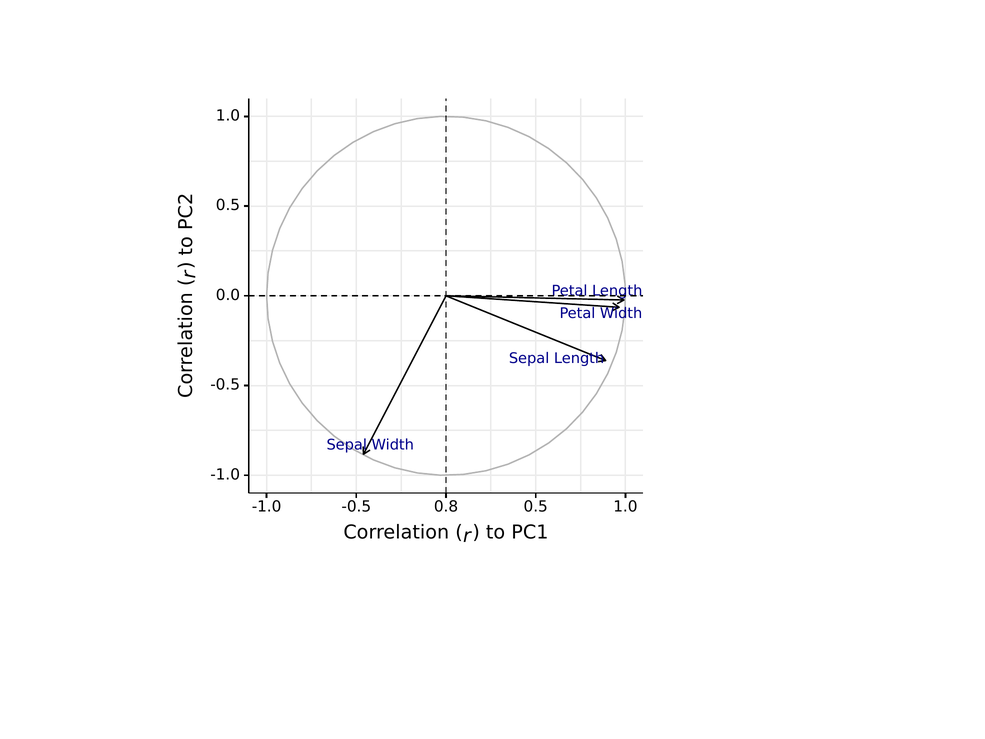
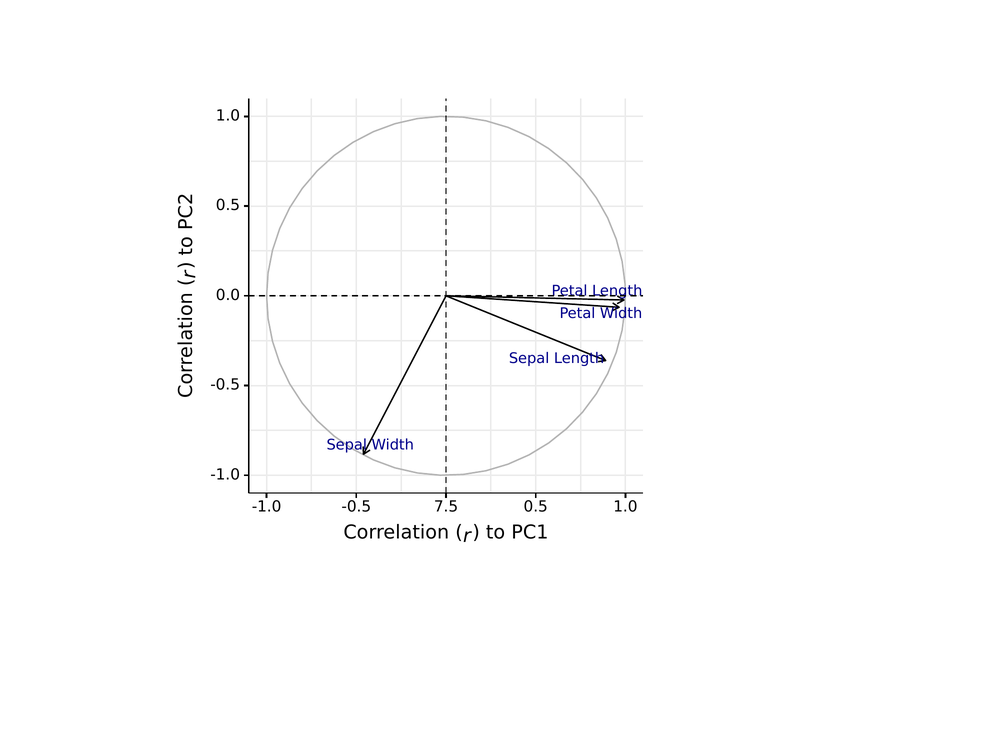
0.8: 0.8 -> 7.5
